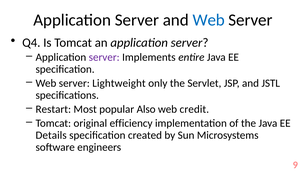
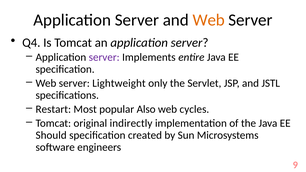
Web at (209, 20) colour: blue -> orange
credit: credit -> cycles
efficiency: efficiency -> indirectly
Details: Details -> Should
